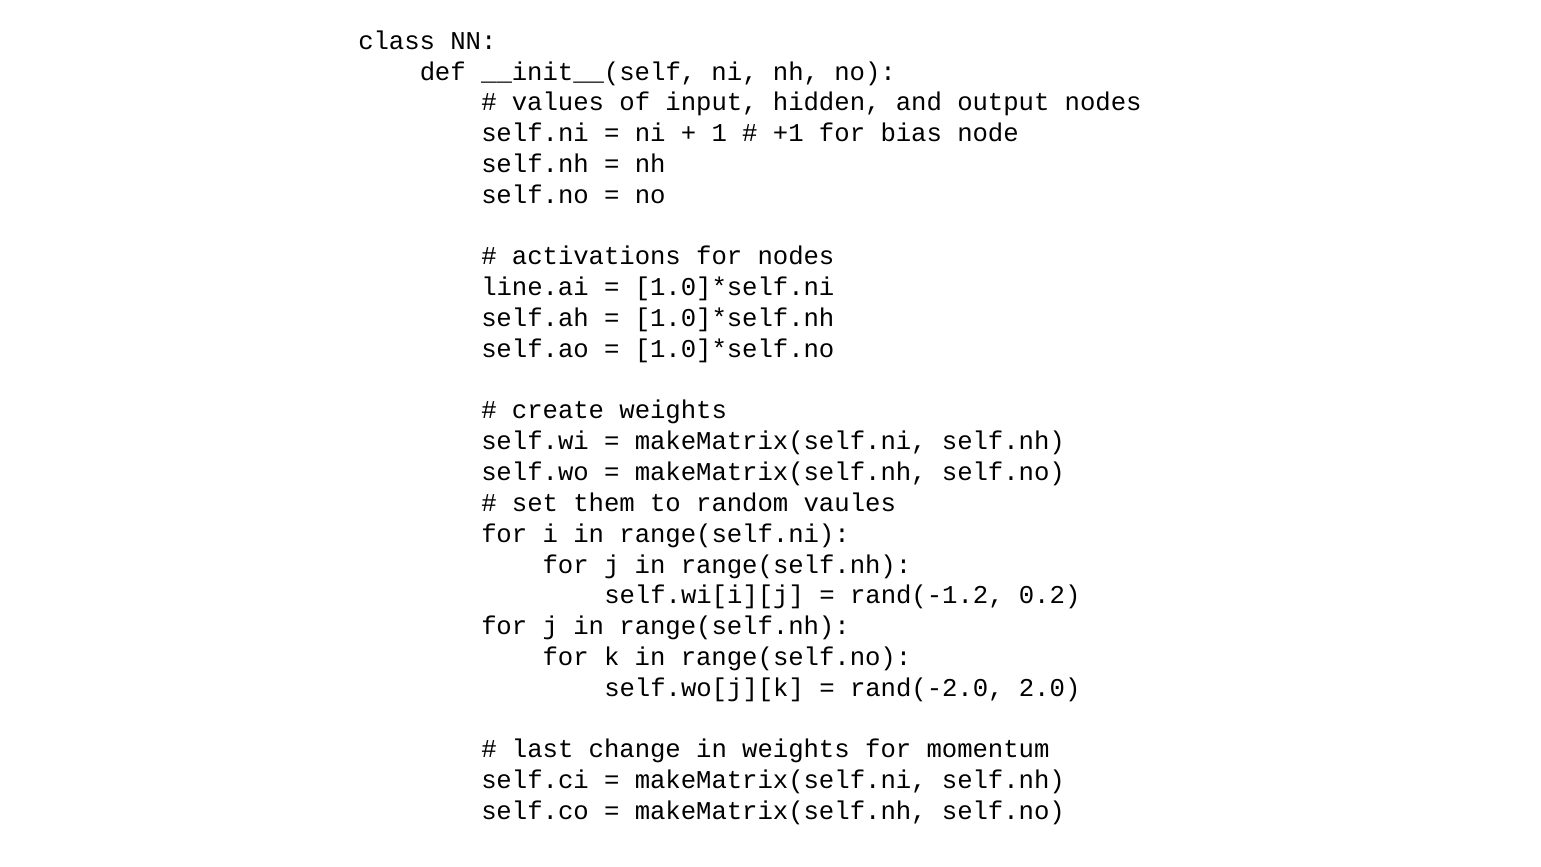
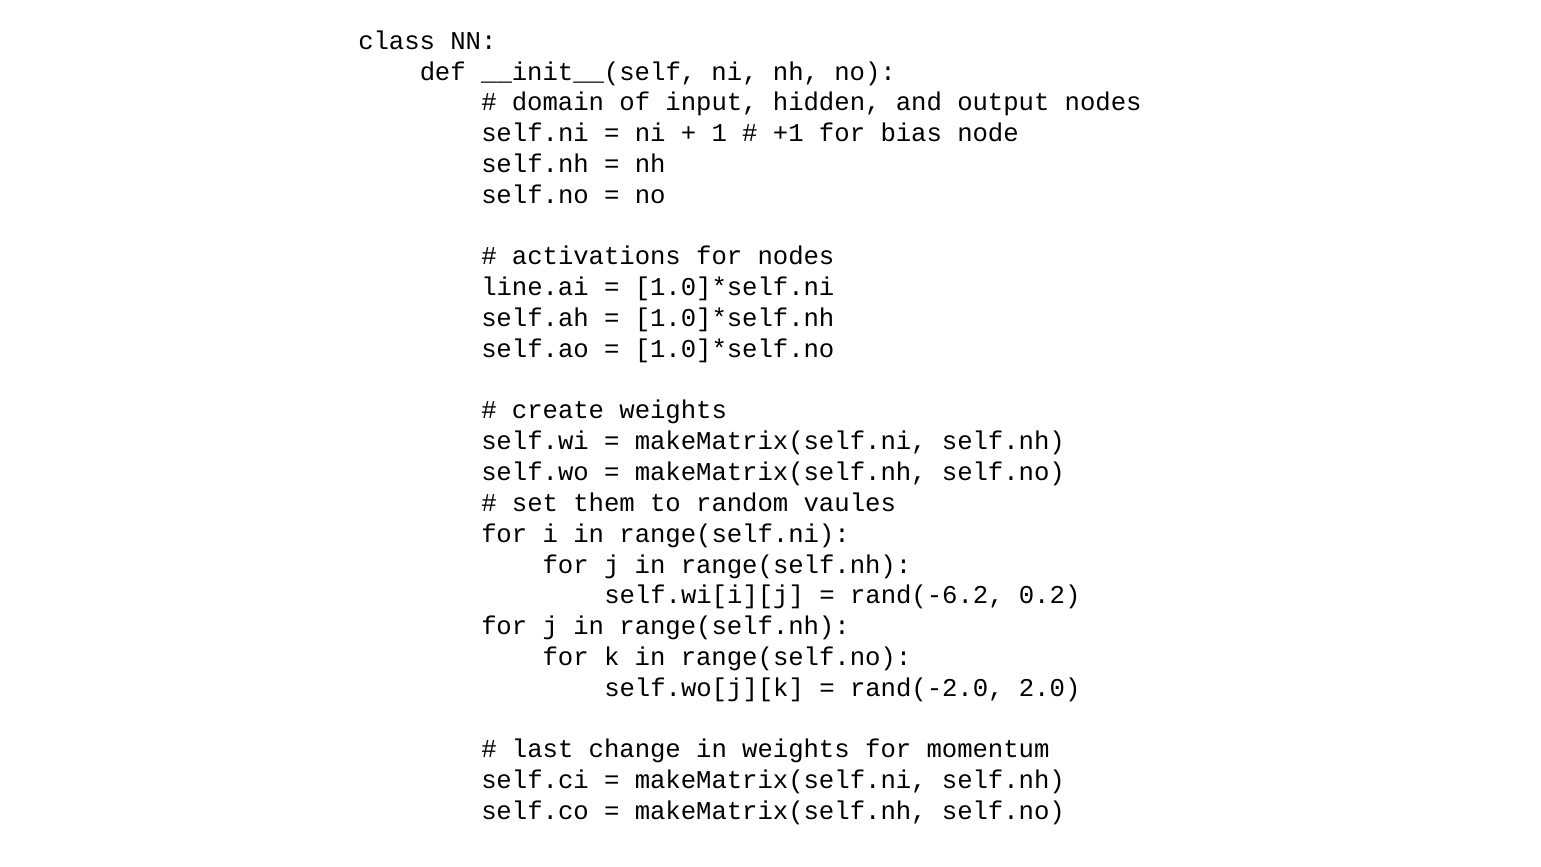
values: values -> domain
rand(-1.2: rand(-1.2 -> rand(-6.2
